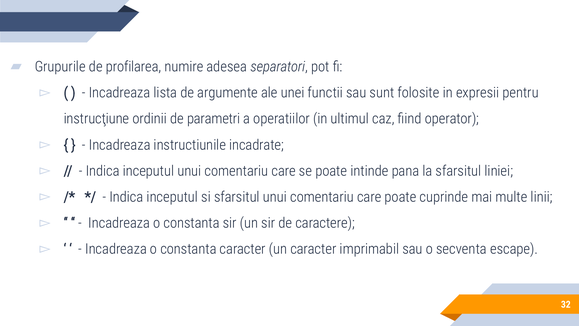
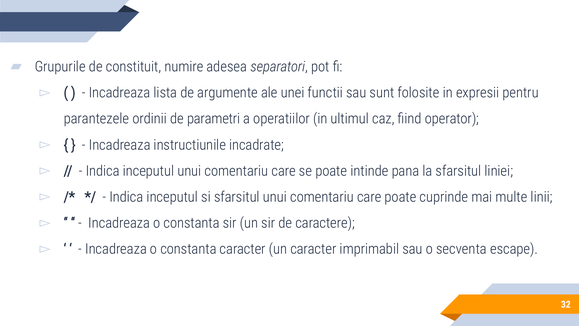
profilarea: profilarea -> constituit
instrucţiune: instrucţiune -> parantezele
